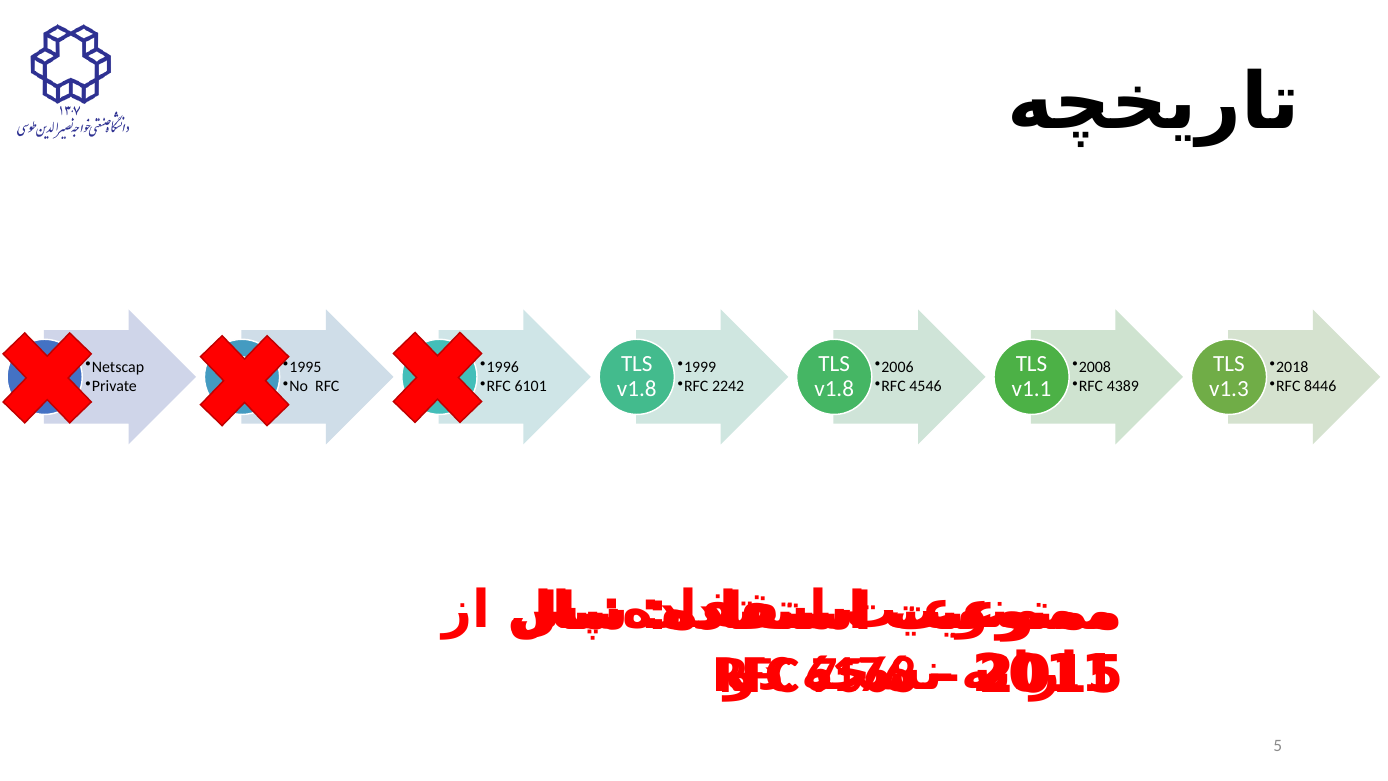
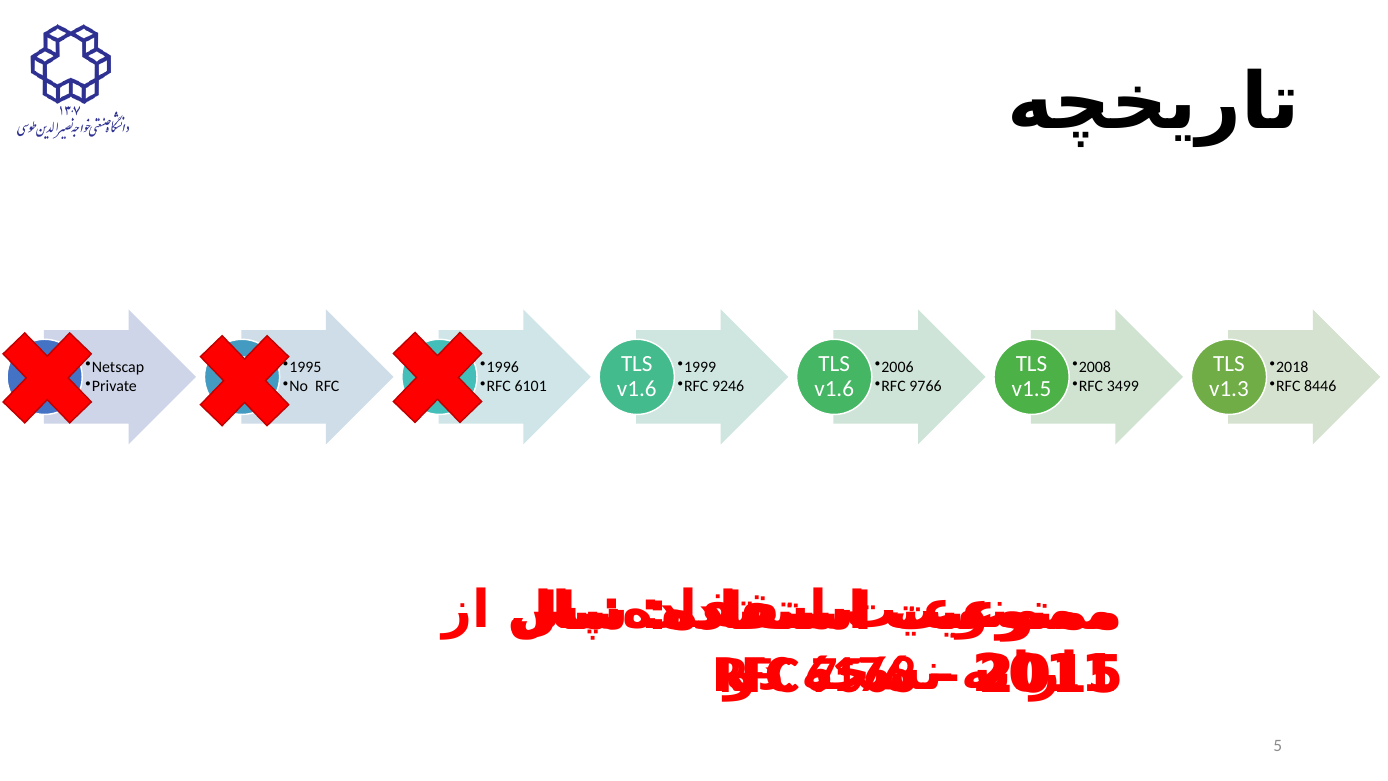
2242: 2242 -> 9246
4546: 4546 -> 9766
4389: 4389 -> 3499
v1.8 at (637, 389): v1.8 -> v1.6
v1.8 at (834, 389): v1.8 -> v1.6
v1.1: v1.1 -> v1.5
